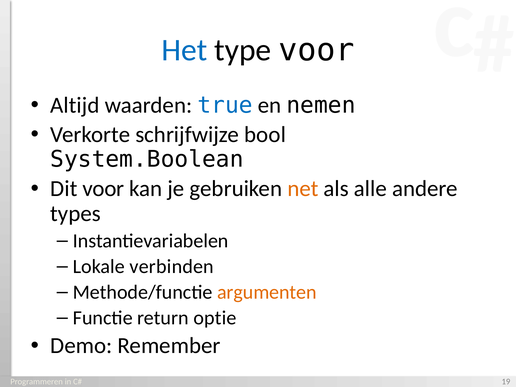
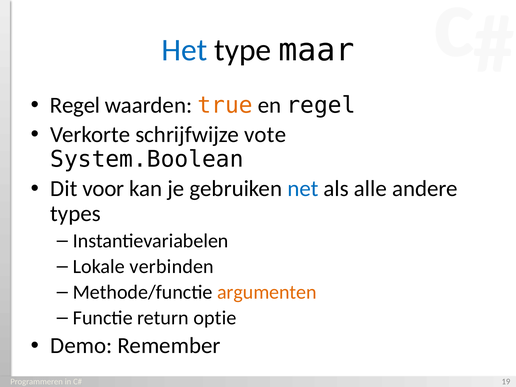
type voor: voor -> maar
Altijd at (75, 105): Altijd -> Regel
true colour: blue -> orange
en nemen: nemen -> regel
bool: bool -> vote
net colour: orange -> blue
